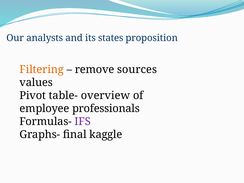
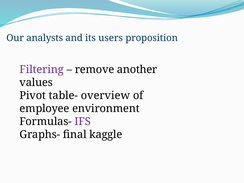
states: states -> users
Filtering colour: orange -> purple
sources: sources -> another
professionals: professionals -> environment
